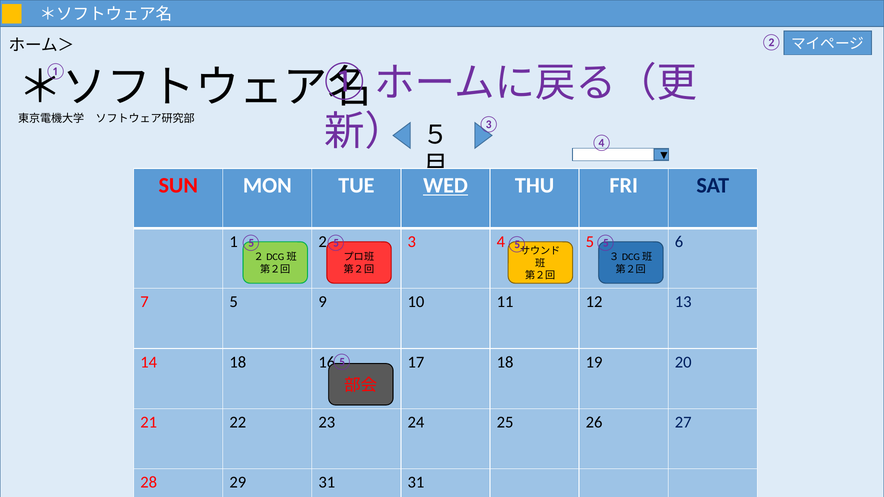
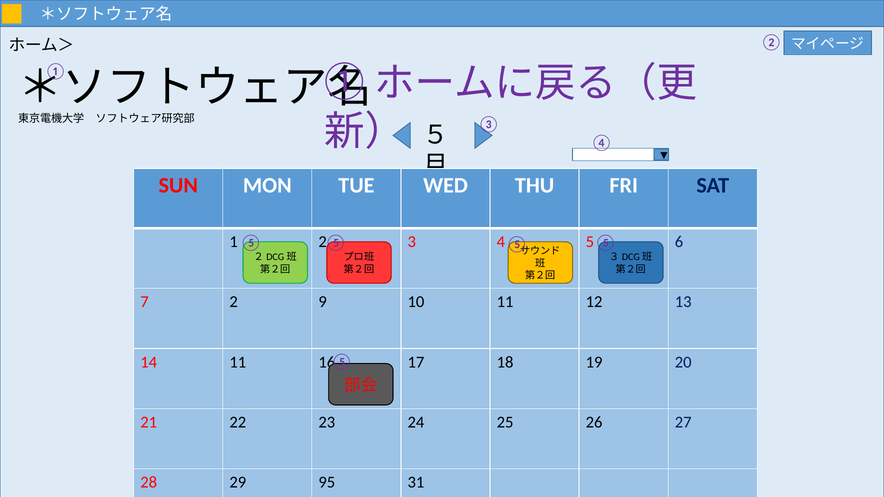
WED underline: present -> none
7 5: 5 -> 2
14 18: 18 -> 11
29 31: 31 -> 95
